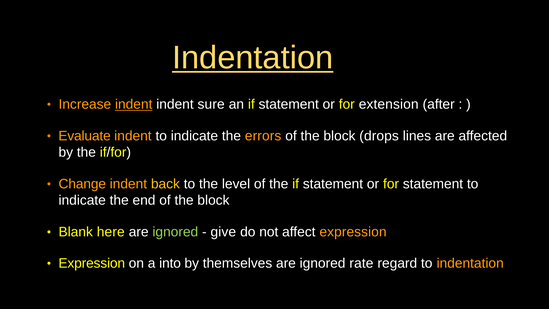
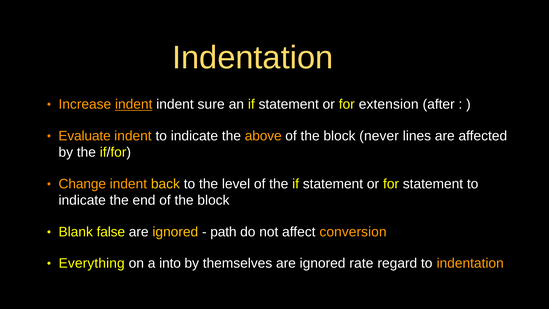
Indentation at (253, 58) underline: present -> none
errors: errors -> above
drops: drops -> never
here: here -> false
ignored at (175, 232) colour: light green -> yellow
give: give -> path
affect expression: expression -> conversion
Expression at (92, 263): Expression -> Everything
